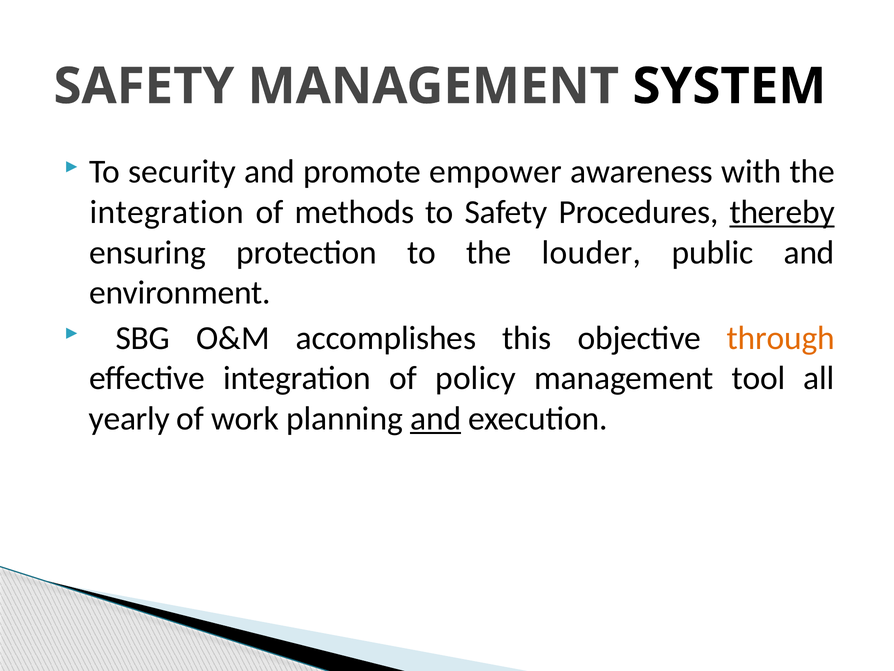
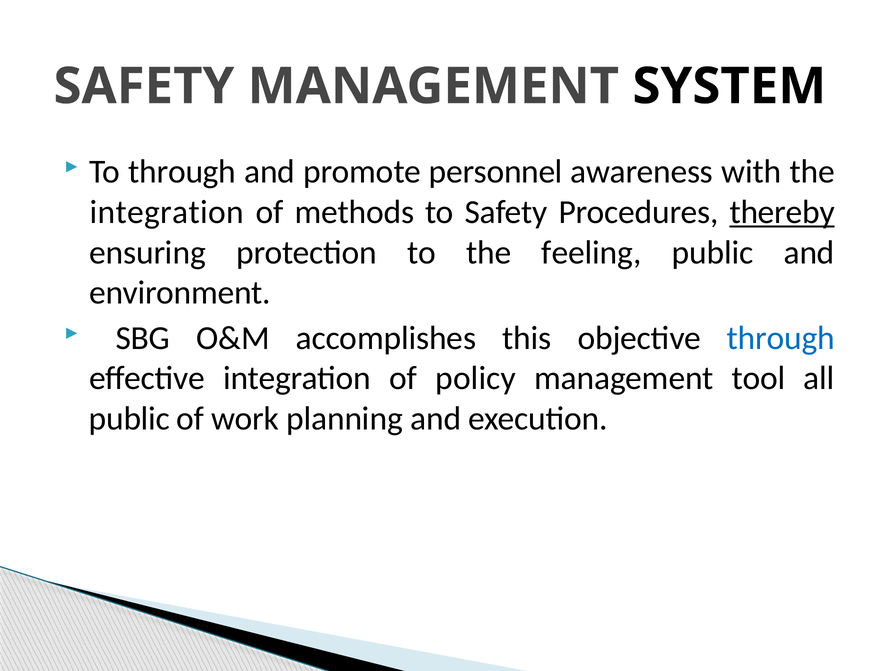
To security: security -> through
empower: empower -> personnel
louder: louder -> feeling
through at (781, 338) colour: orange -> blue
yearly at (129, 418): yearly -> public
and at (436, 418) underline: present -> none
